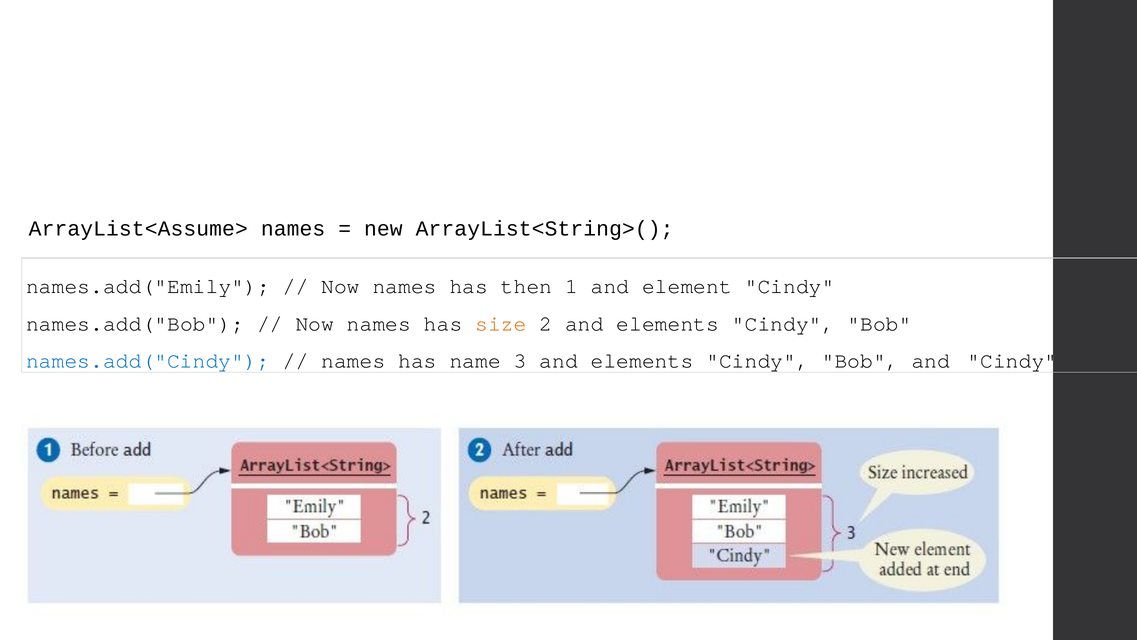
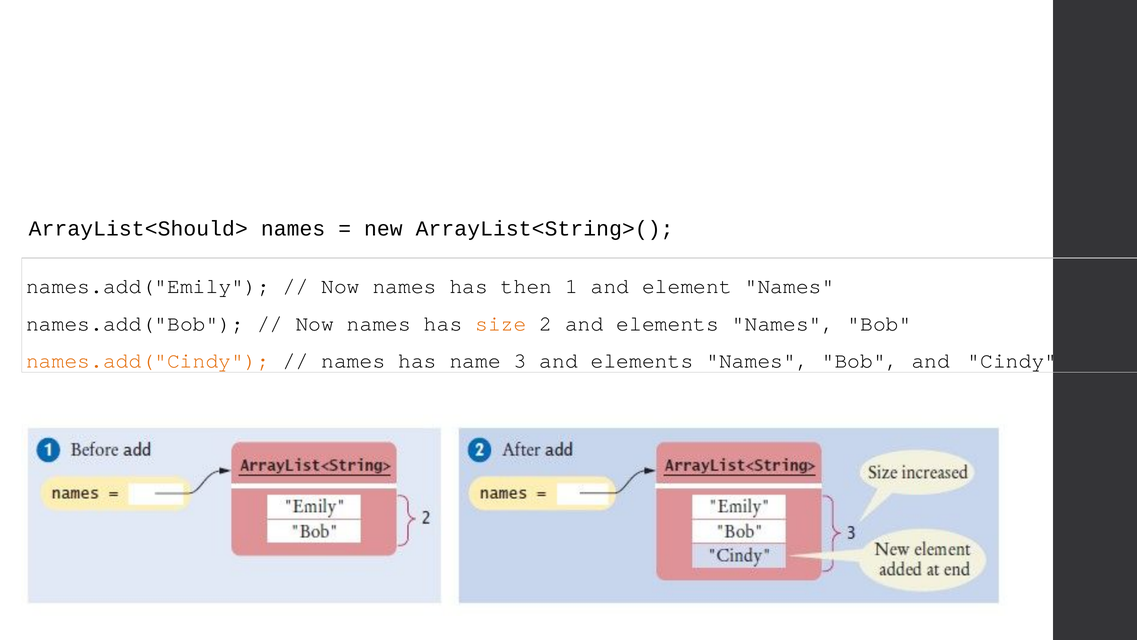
ArrayList<Assume>: ArrayList<Assume> -> ArrayList<Should>
element Cindy: Cindy -> Names
2 and elements Cindy: Cindy -> Names
names.add("Cindy colour: blue -> orange
3 and elements Cindy: Cindy -> Names
